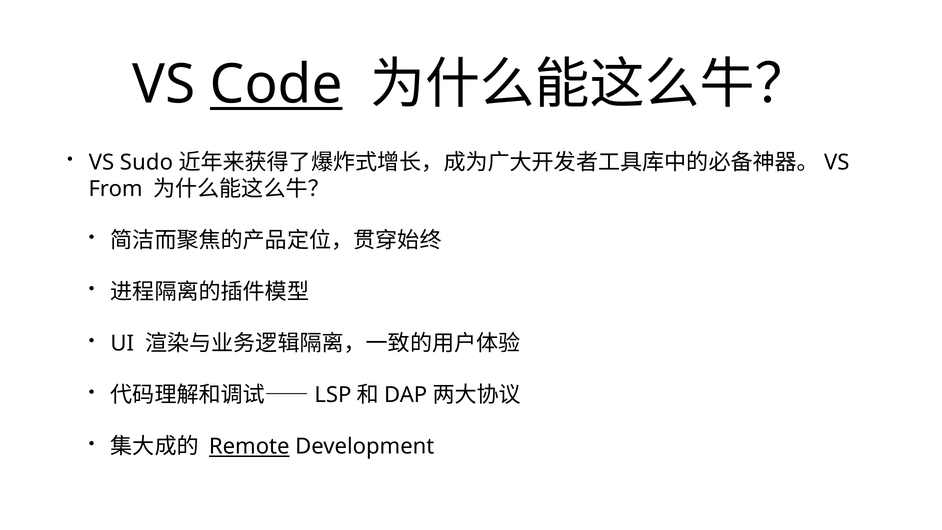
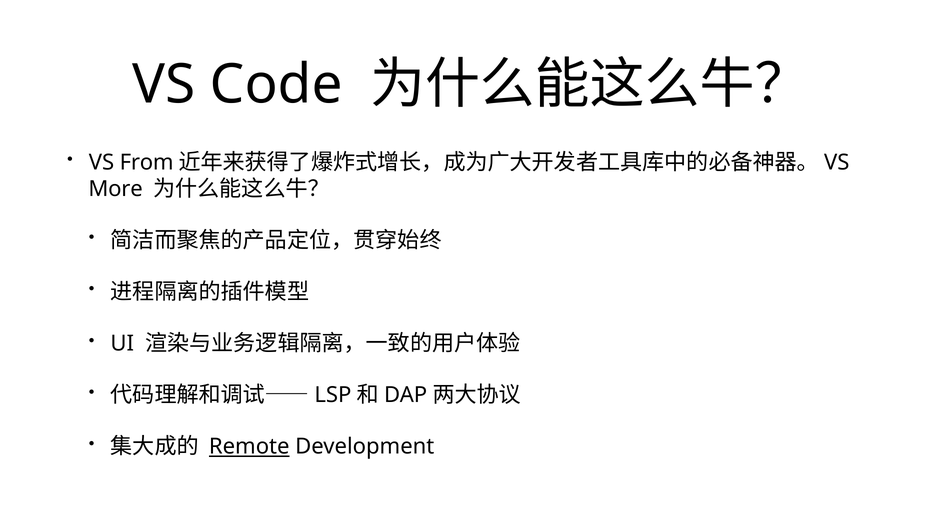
Code underline: present -> none
Sudo: Sudo -> From
From: From -> More
